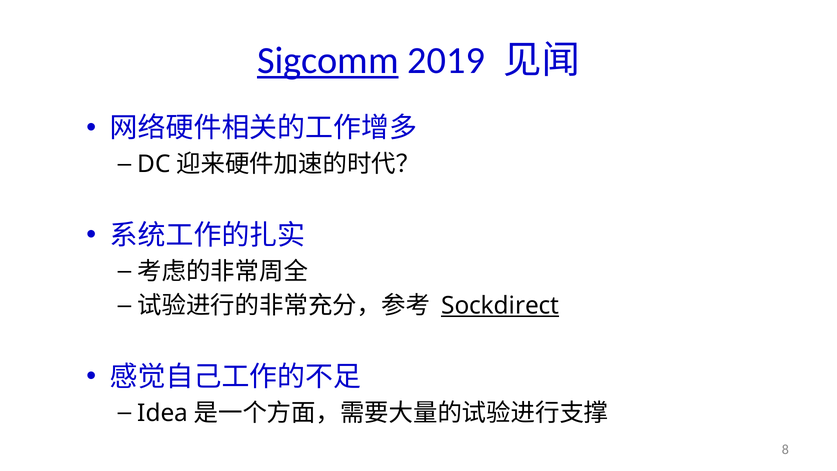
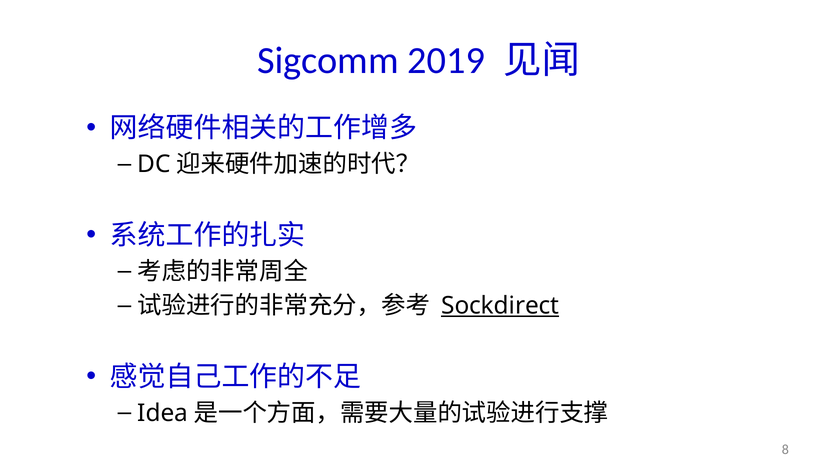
Sigcomm underline: present -> none
